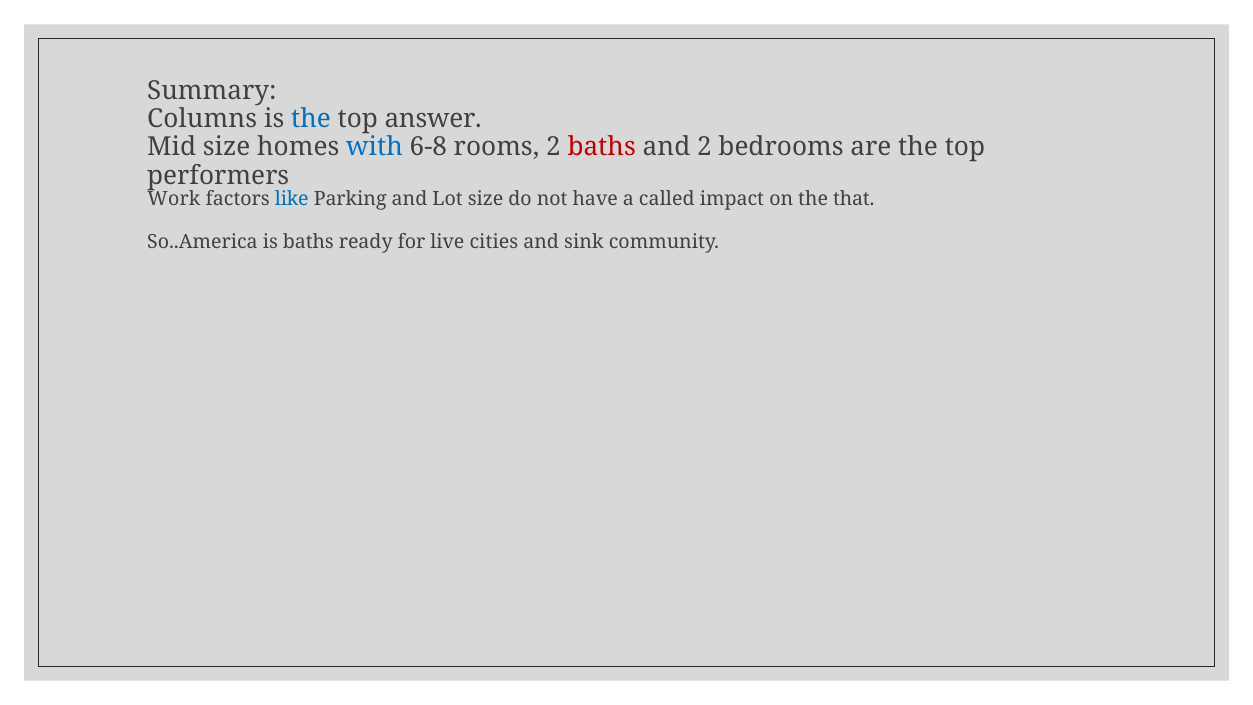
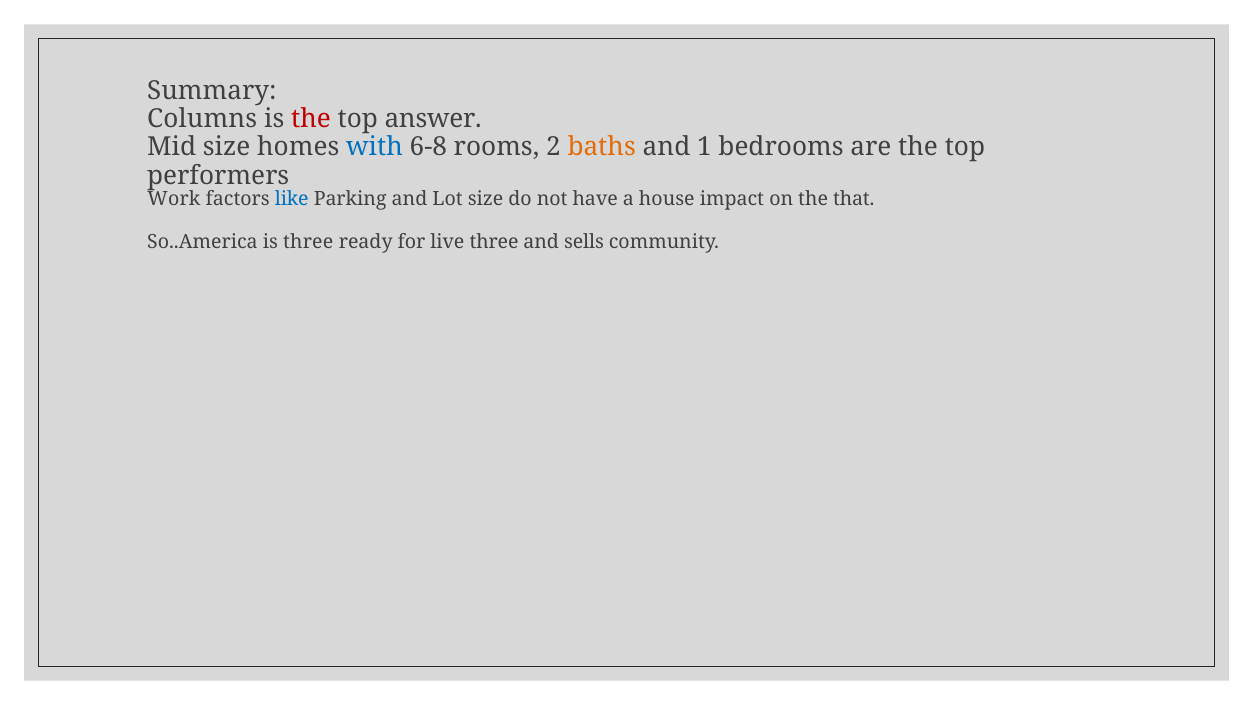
the at (311, 119) colour: blue -> red
baths at (602, 147) colour: red -> orange
and 2: 2 -> 1
called: called -> house
is baths: baths -> three
live cities: cities -> three
sink: sink -> sells
